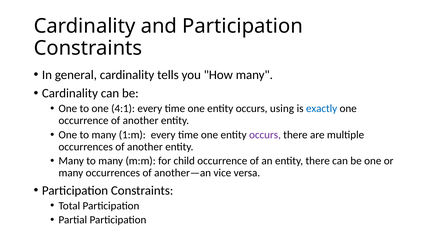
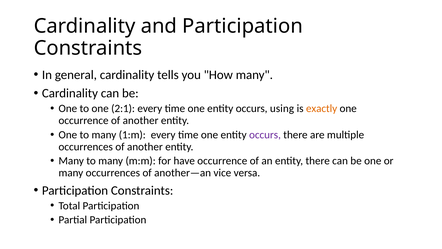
4:1: 4:1 -> 2:1
exactly colour: blue -> orange
child: child -> have
